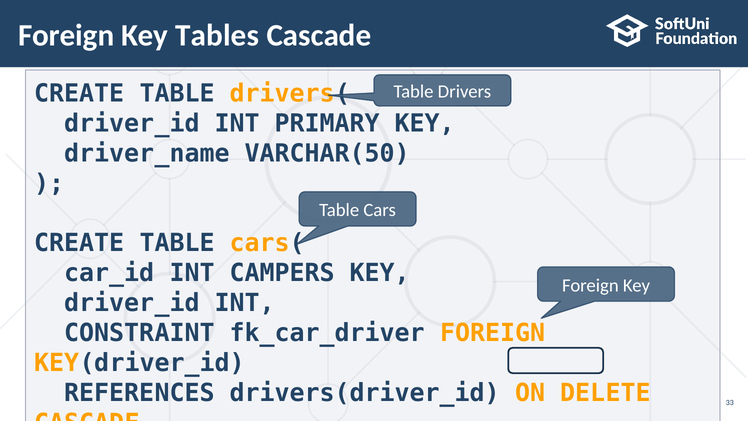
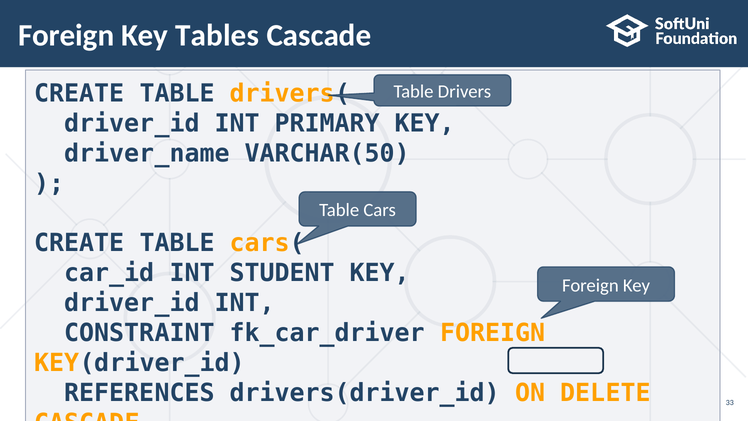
CAMPERS: CAMPERS -> STUDENT
